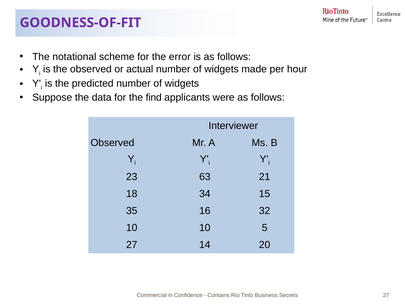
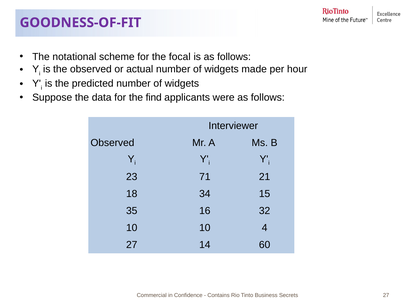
error: error -> focal
63: 63 -> 71
5: 5 -> 4
20: 20 -> 60
